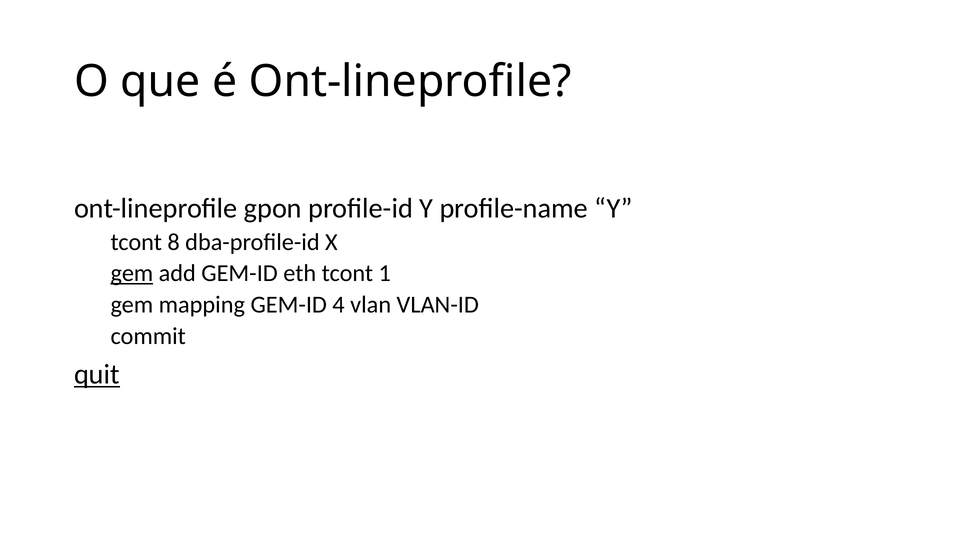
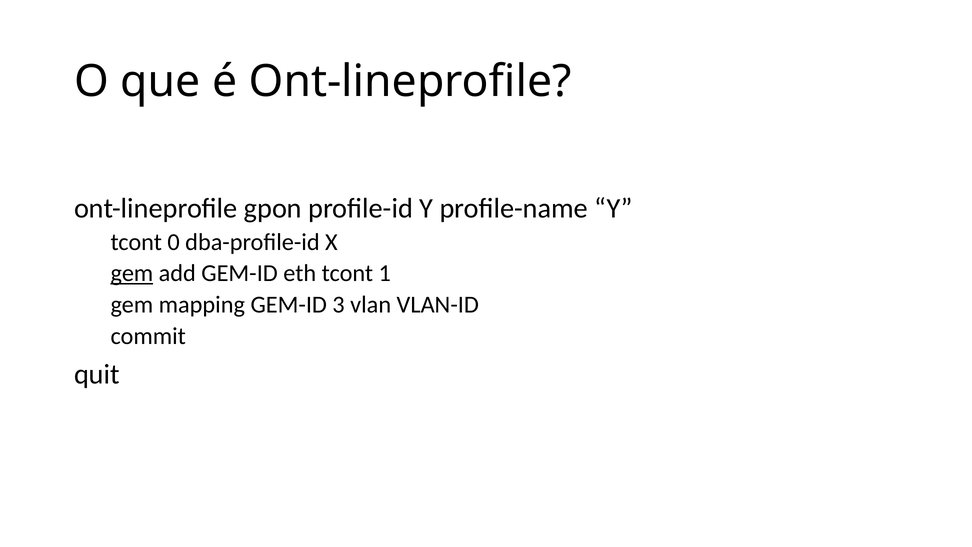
8: 8 -> 0
4: 4 -> 3
quit underline: present -> none
